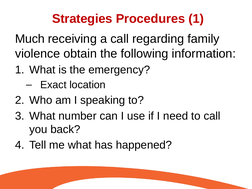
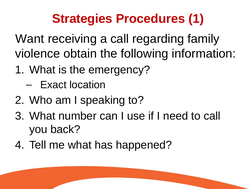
Much: Much -> Want
